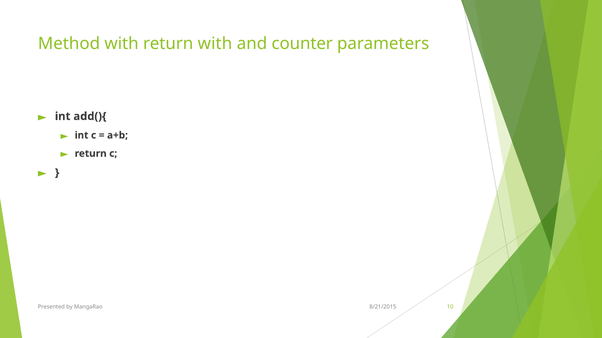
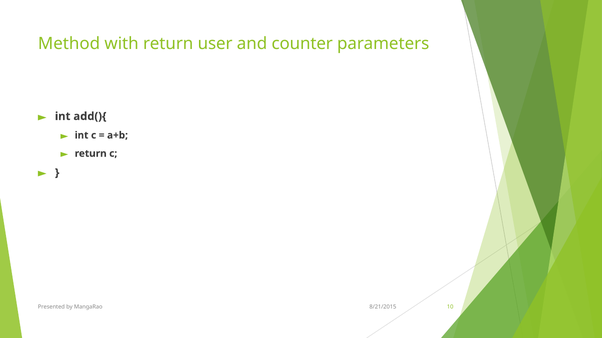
return with: with -> user
